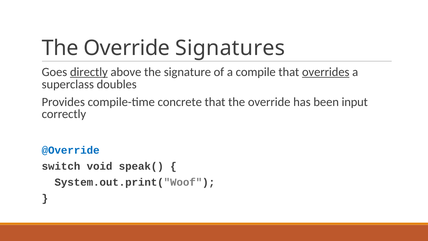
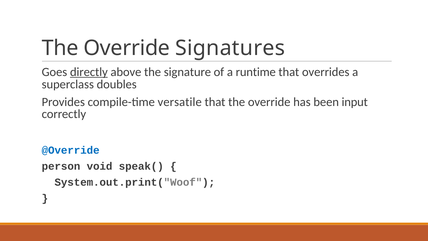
compile: compile -> runtime
overrides underline: present -> none
concrete: concrete -> versatile
switch: switch -> person
